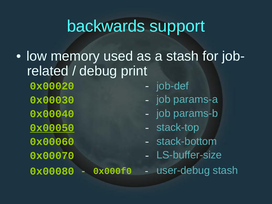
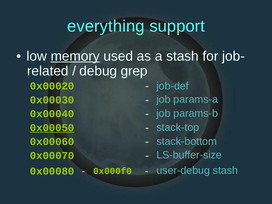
backwards: backwards -> everything
memory underline: none -> present
print: print -> grep
